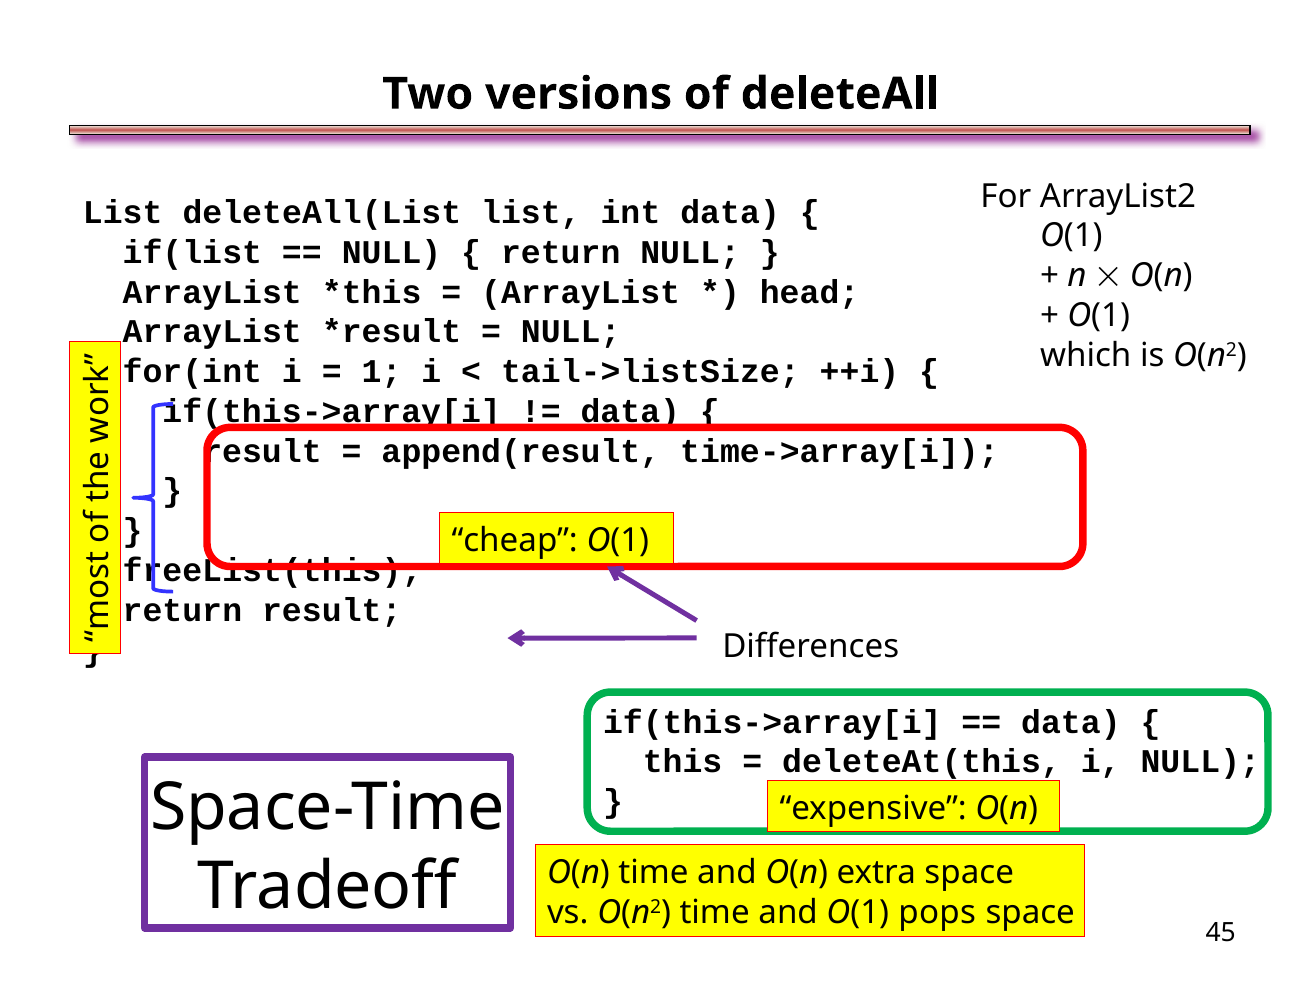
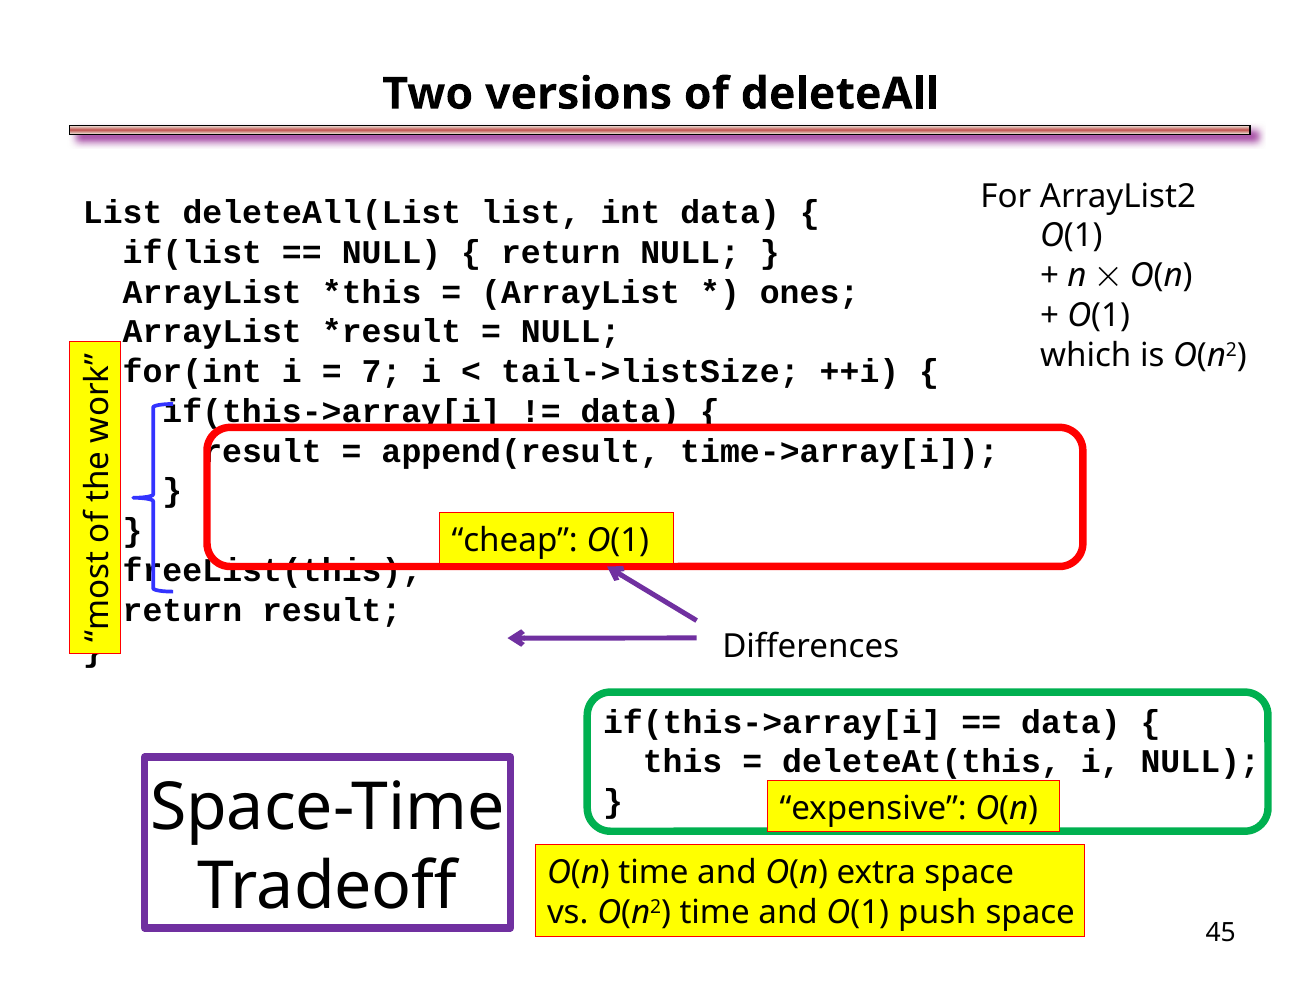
head: head -> ones
1: 1 -> 7
pops: pops -> push
